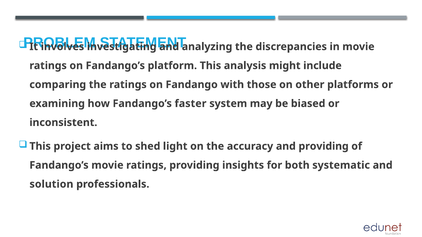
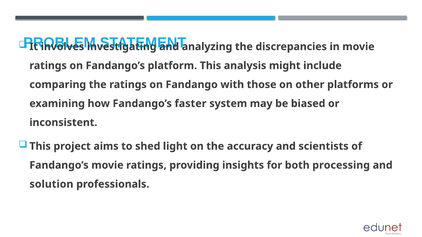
and providing: providing -> scientists
systematic: systematic -> processing
